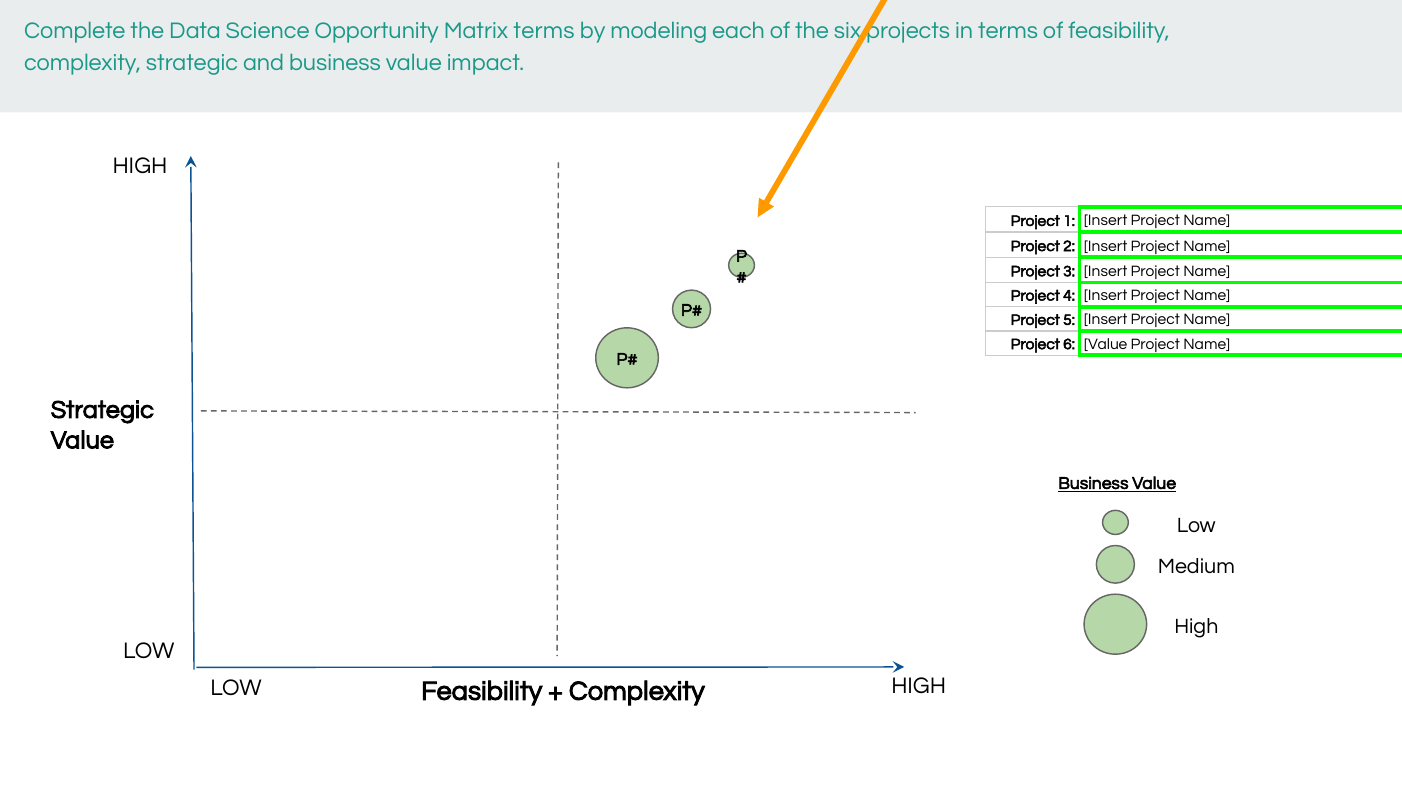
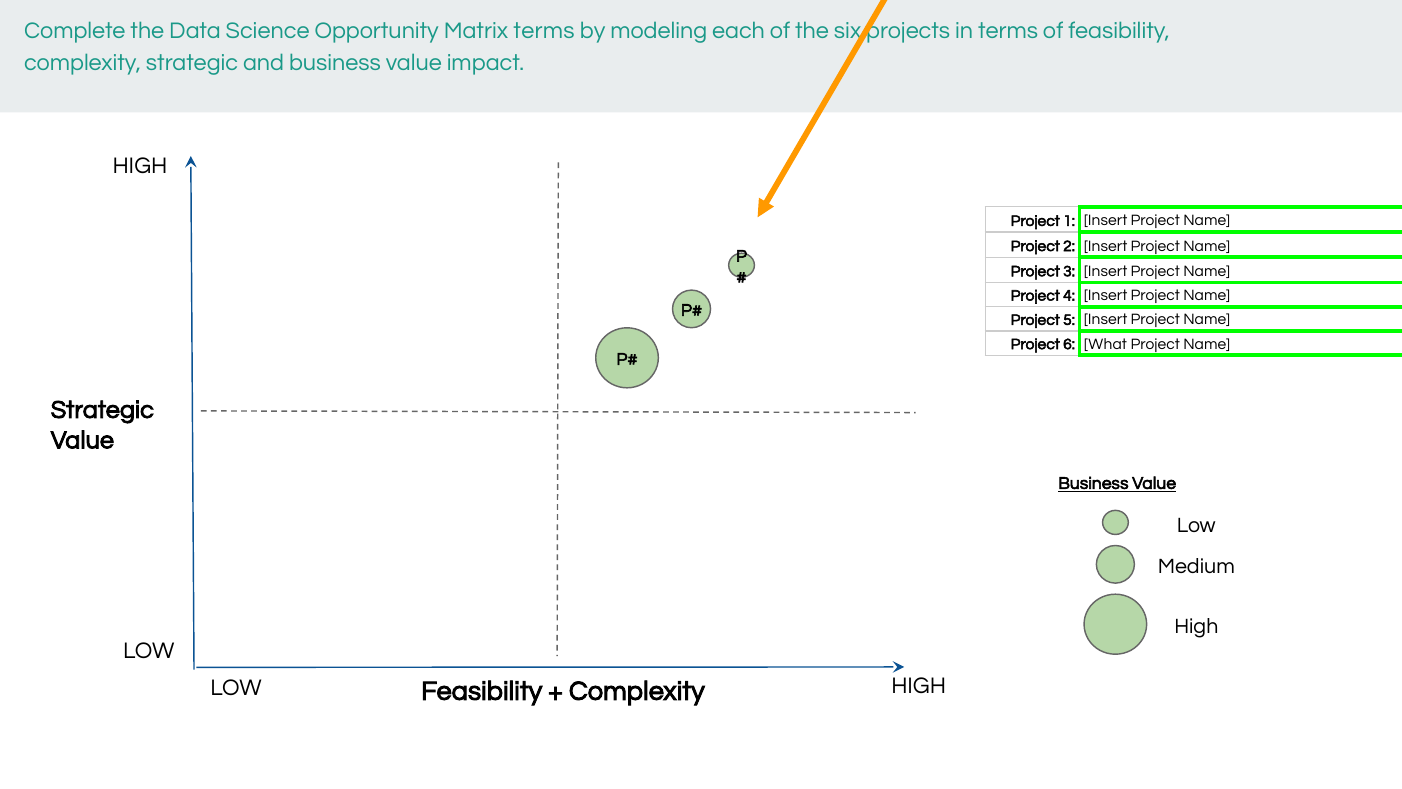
6 Value: Value -> What
